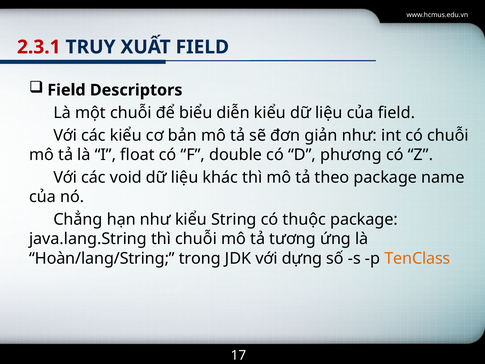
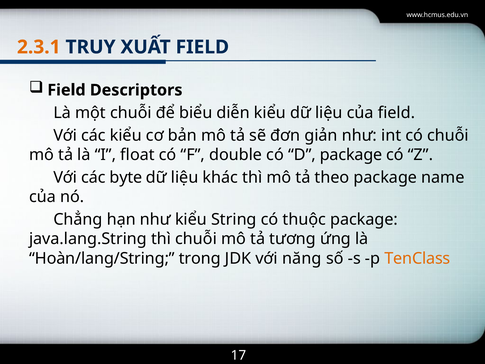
2.3.1 colour: red -> orange
D phương: phương -> package
void: void -> byte
dựng: dựng -> năng
